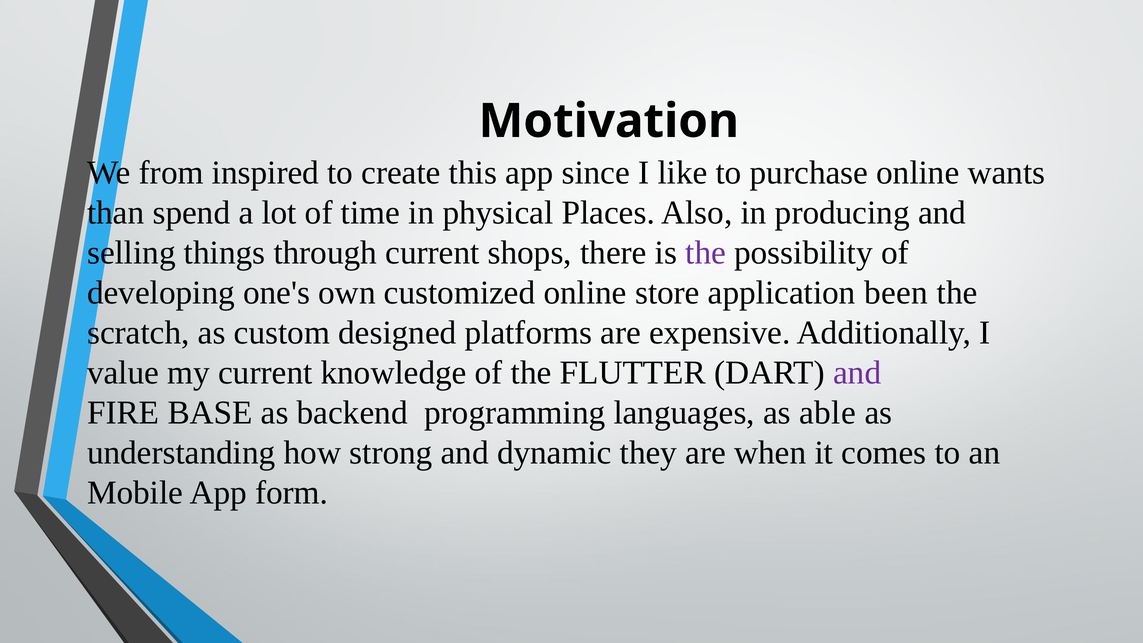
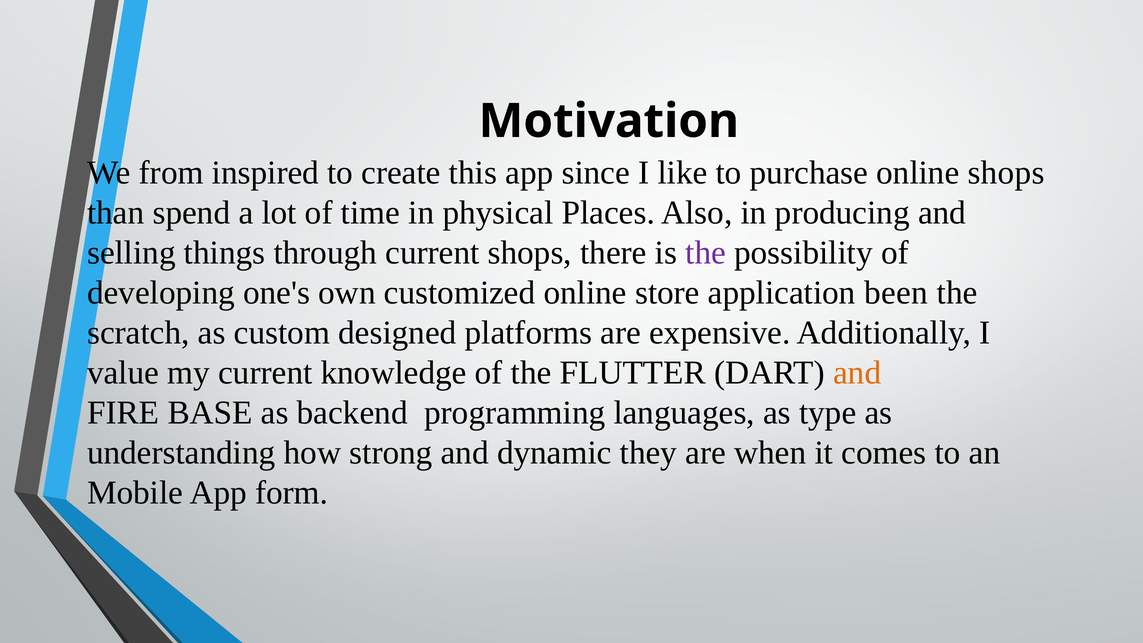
online wants: wants -> shops
and at (857, 373) colour: purple -> orange
able: able -> type
